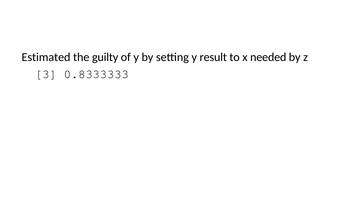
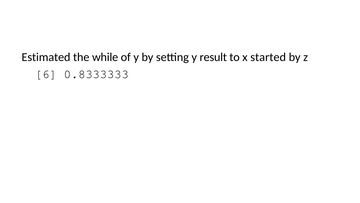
guilty: guilty -> while
needed: needed -> started
3: 3 -> 6
